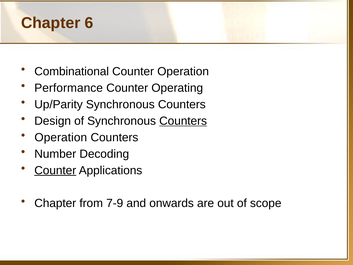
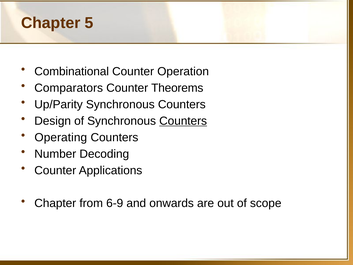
6: 6 -> 5
Performance: Performance -> Comparators
Operating: Operating -> Theorems
Operation at (61, 137): Operation -> Operating
Counter at (55, 170) underline: present -> none
7-9: 7-9 -> 6-9
